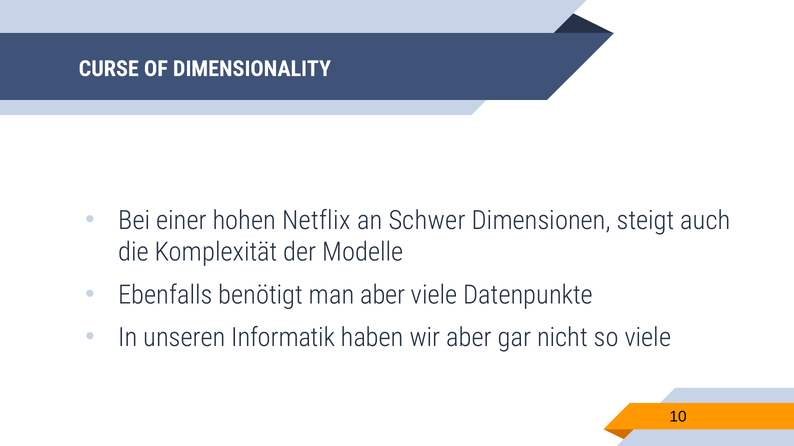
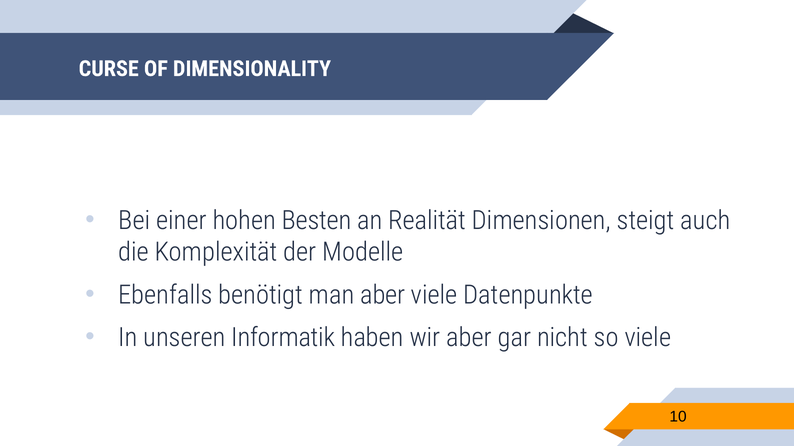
Netflix: Netflix -> Besten
Schwer: Schwer -> Realität
